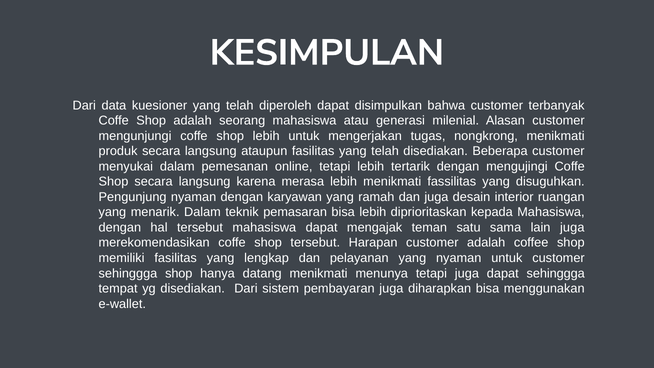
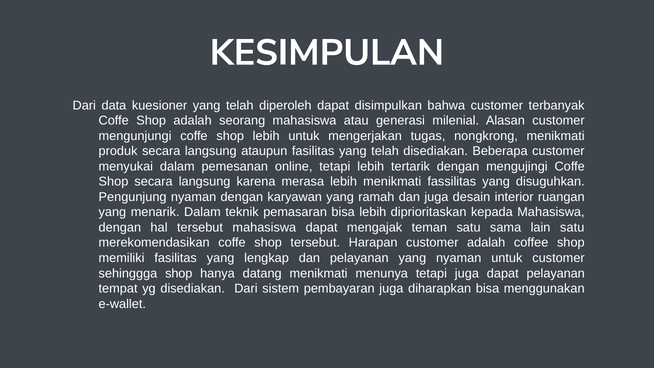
lain juga: juga -> satu
dapat sehinggga: sehinggga -> pelayanan
